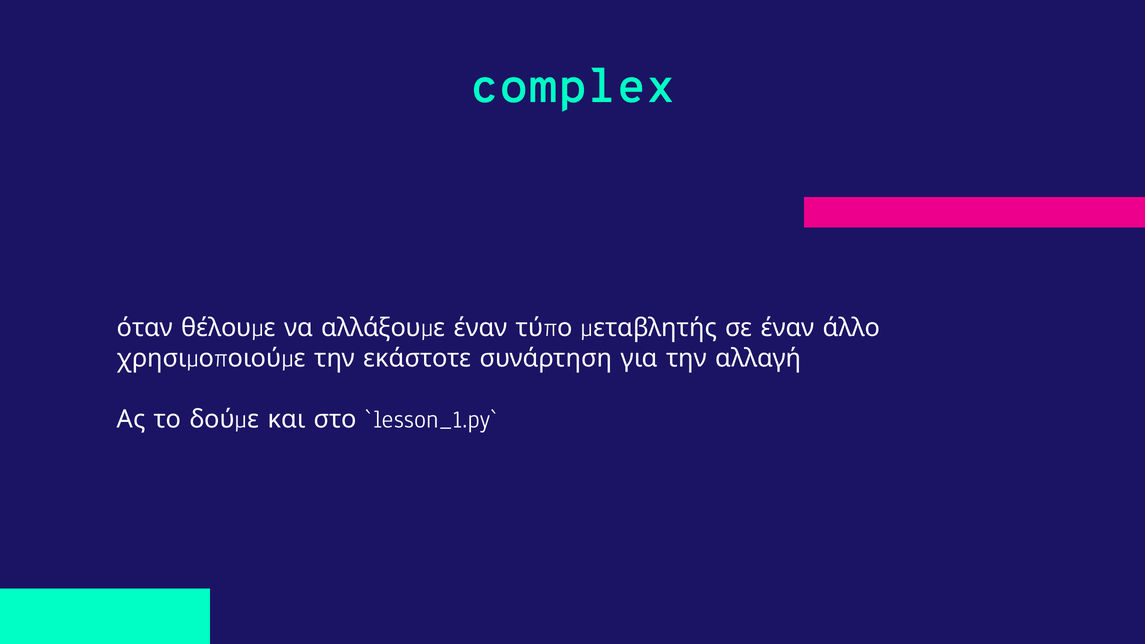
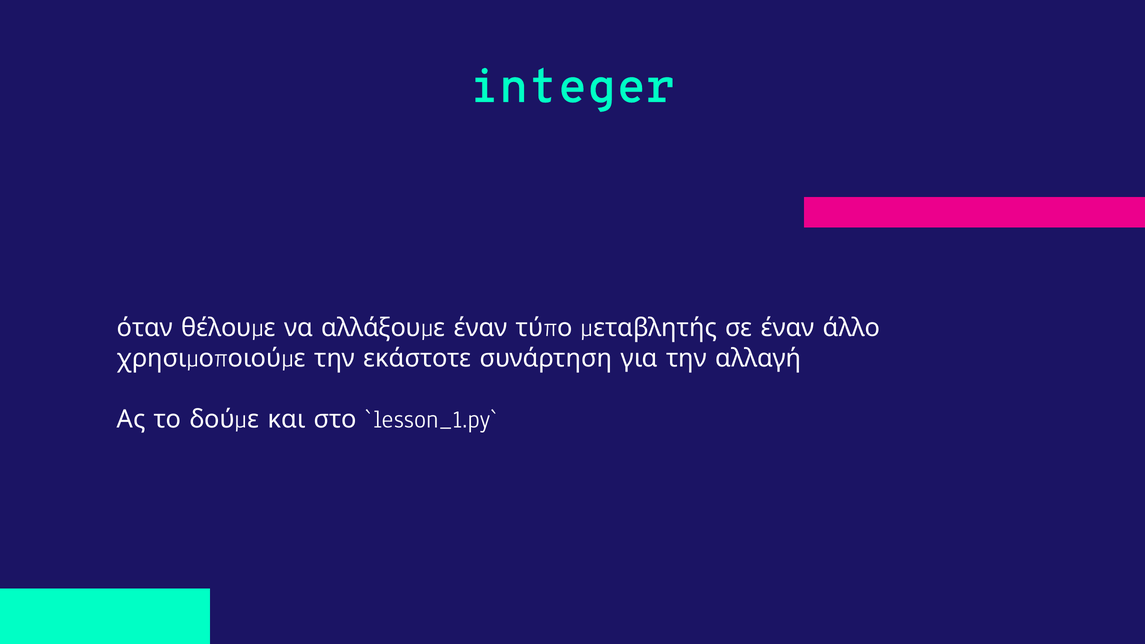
complex: complex -> integer
